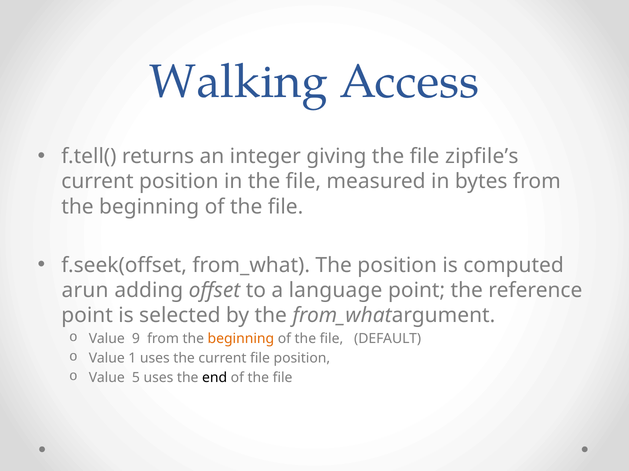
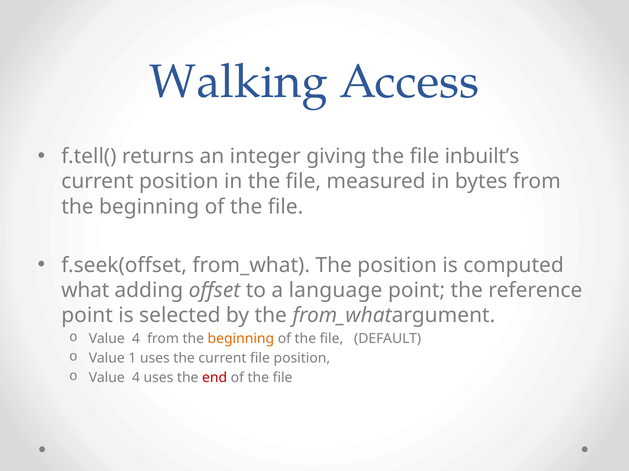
zipfile’s: zipfile’s -> inbuilt’s
arun: arun -> what
9 at (136, 339): 9 -> 4
5 at (136, 378): 5 -> 4
end colour: black -> red
